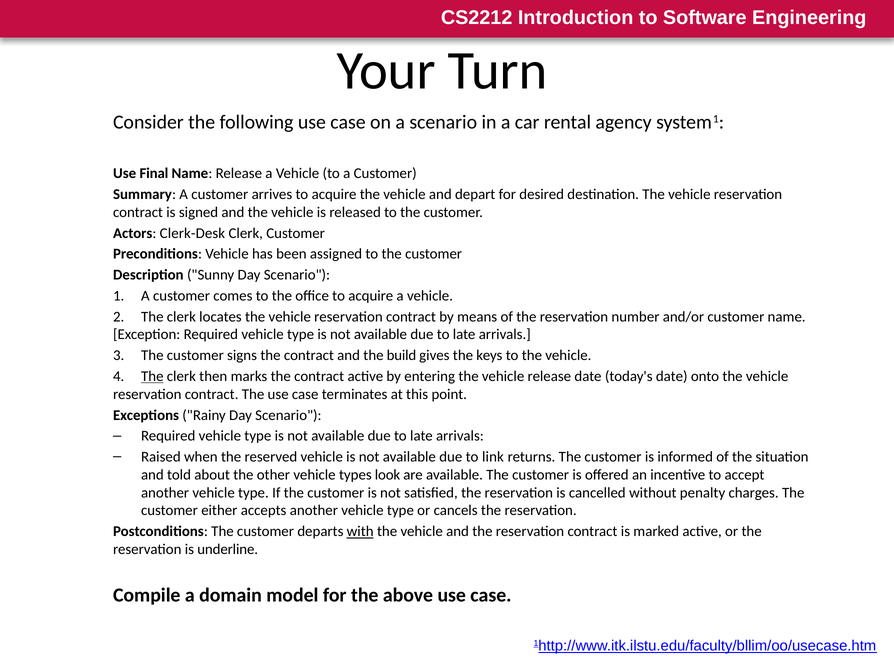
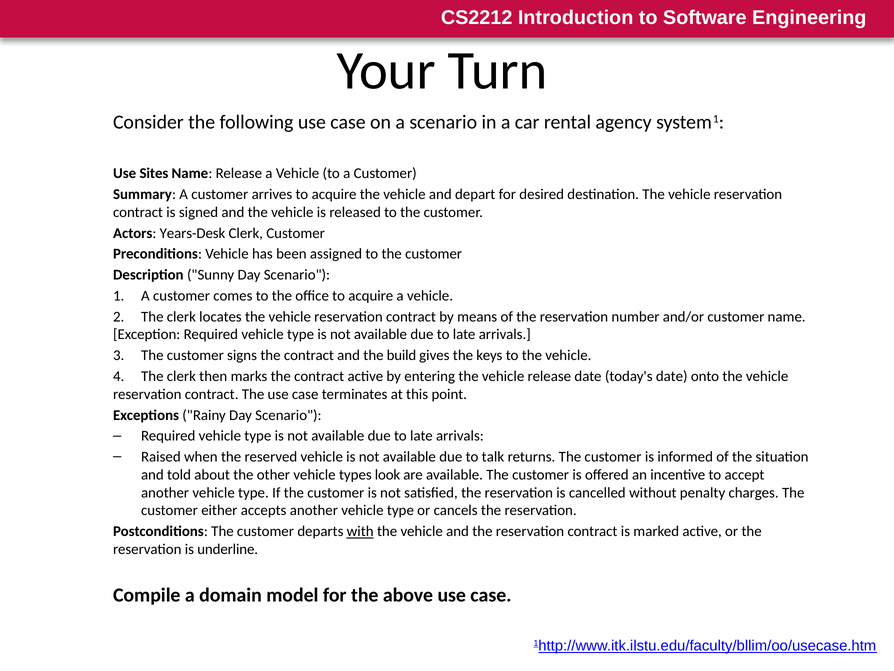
Final: Final -> Sites
Clerk-Desk: Clerk-Desk -> Years-Desk
The at (152, 376) underline: present -> none
link: link -> talk
